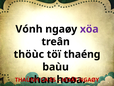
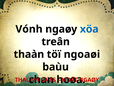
xöa colour: purple -> blue
thöùc: thöùc -> thaàn
thaéng: thaéng -> ngoaøi
